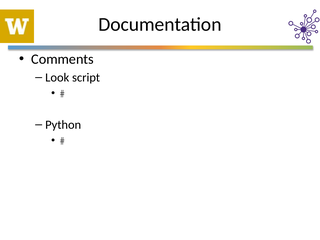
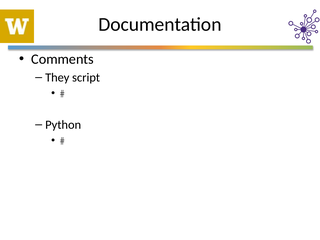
Look: Look -> They
